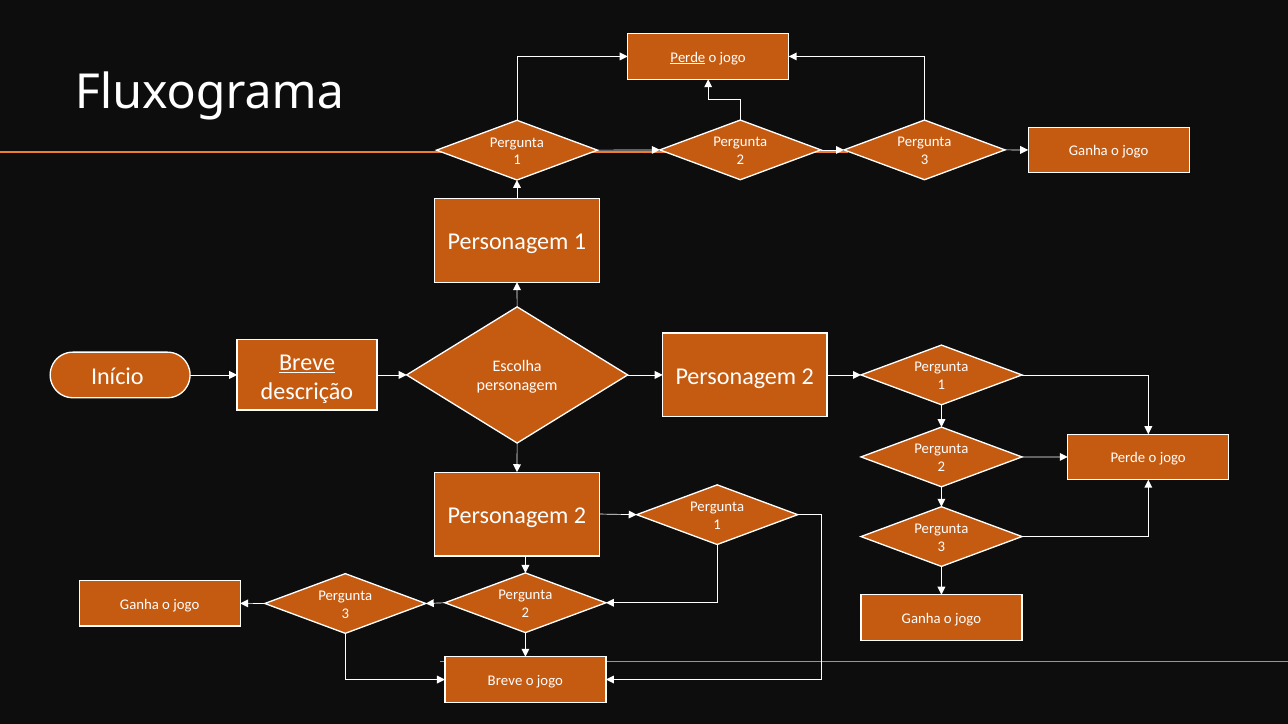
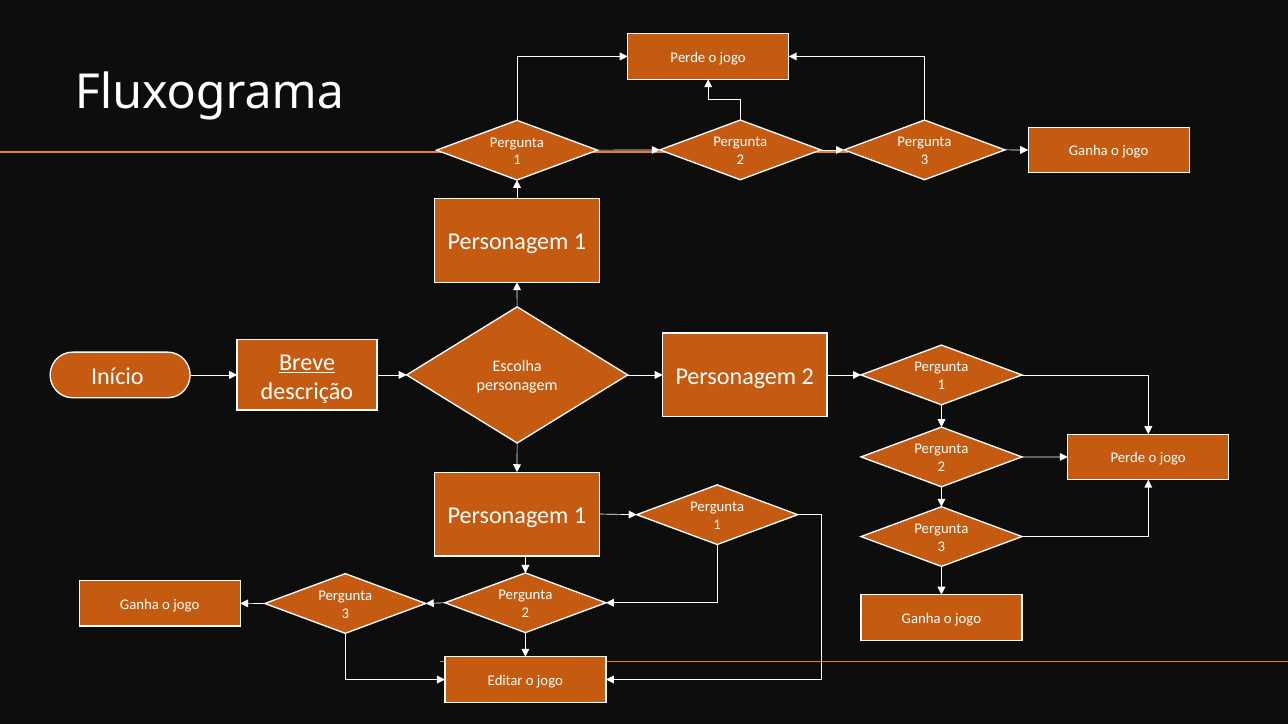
Perde at (688, 58) underline: present -> none
2 at (580, 516): 2 -> 1
Breve at (505, 681): Breve -> Editar
